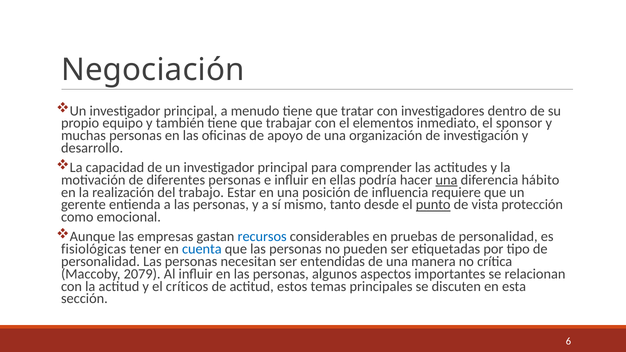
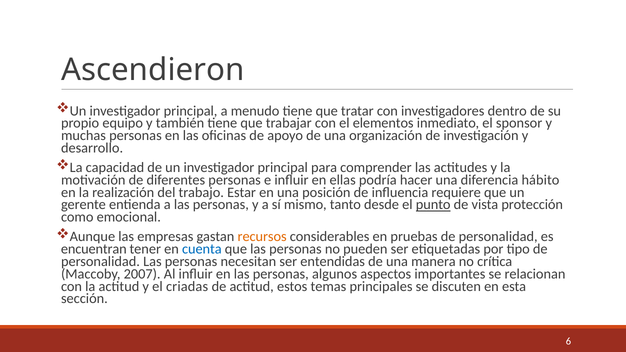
Negociación: Negociación -> Ascendieron
una at (447, 180) underline: present -> none
recursos colour: blue -> orange
fisiológicas: fisiológicas -> encuentran
2079: 2079 -> 2007
críticos: críticos -> criadas
